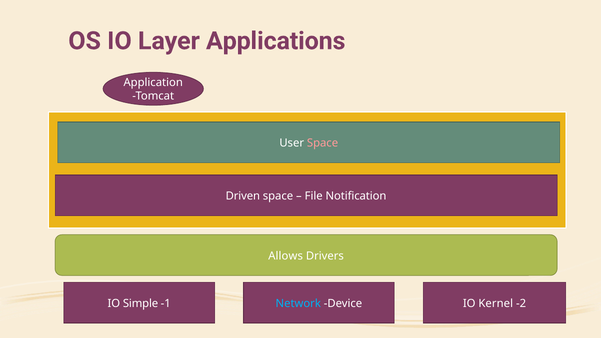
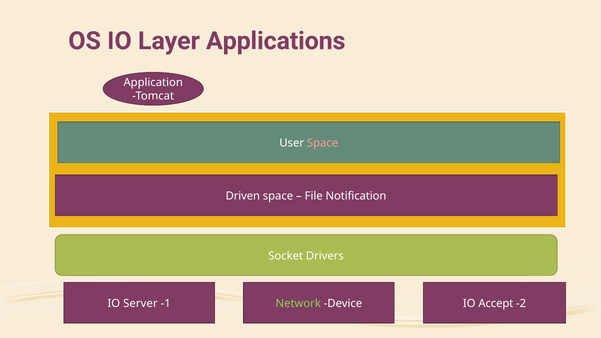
Allows: Allows -> Socket
Simple: Simple -> Server
Network colour: light blue -> light green
Kernel: Kernel -> Accept
